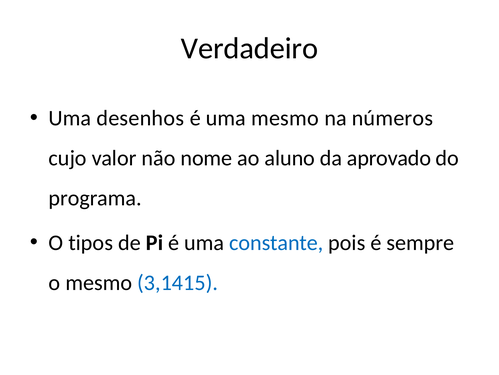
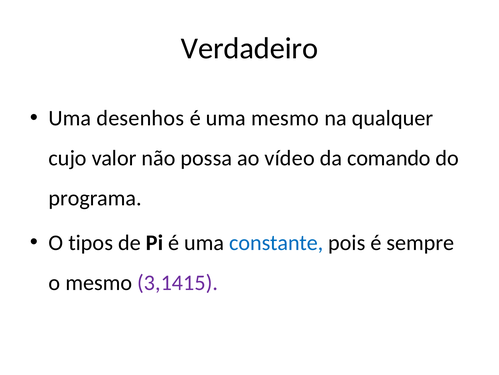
números: números -> qualquer
nome: nome -> possa
aluno: aluno -> vídeo
aprovado: aprovado -> comando
3,1415 colour: blue -> purple
